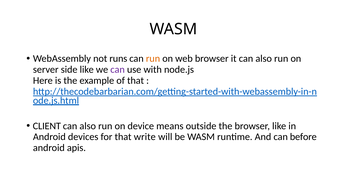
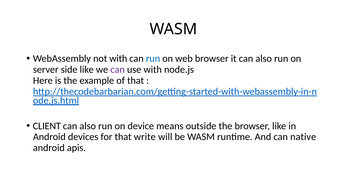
not runs: runs -> with
run at (153, 59) colour: orange -> blue
before: before -> native
